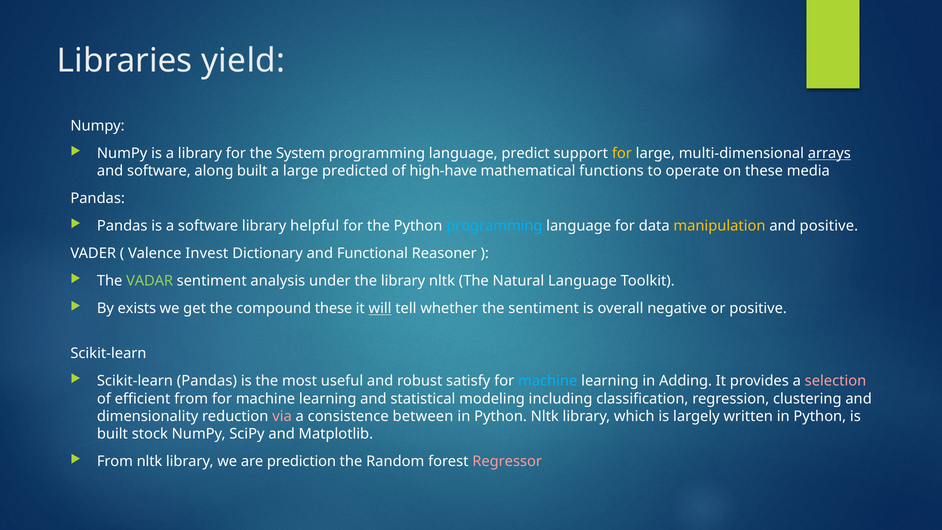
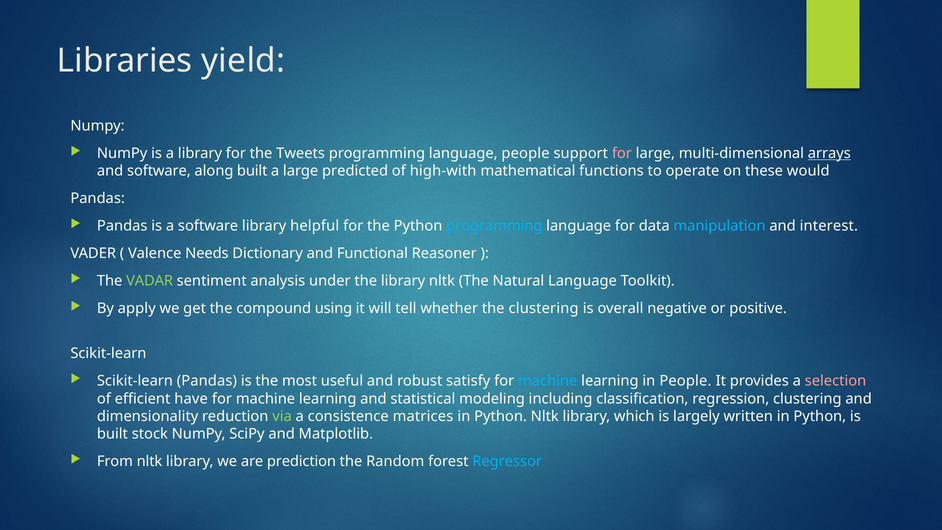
System: System -> Tweets
language predict: predict -> people
for at (622, 153) colour: yellow -> pink
high-have: high-have -> high-with
media: media -> would
manipulation colour: yellow -> light blue
and positive: positive -> interest
Invest: Invest -> Needs
exists: exists -> apply
compound these: these -> using
will underline: present -> none
the sentiment: sentiment -> clustering
in Adding: Adding -> People
efficient from: from -> have
via colour: pink -> light green
between: between -> matrices
Regressor colour: pink -> light blue
